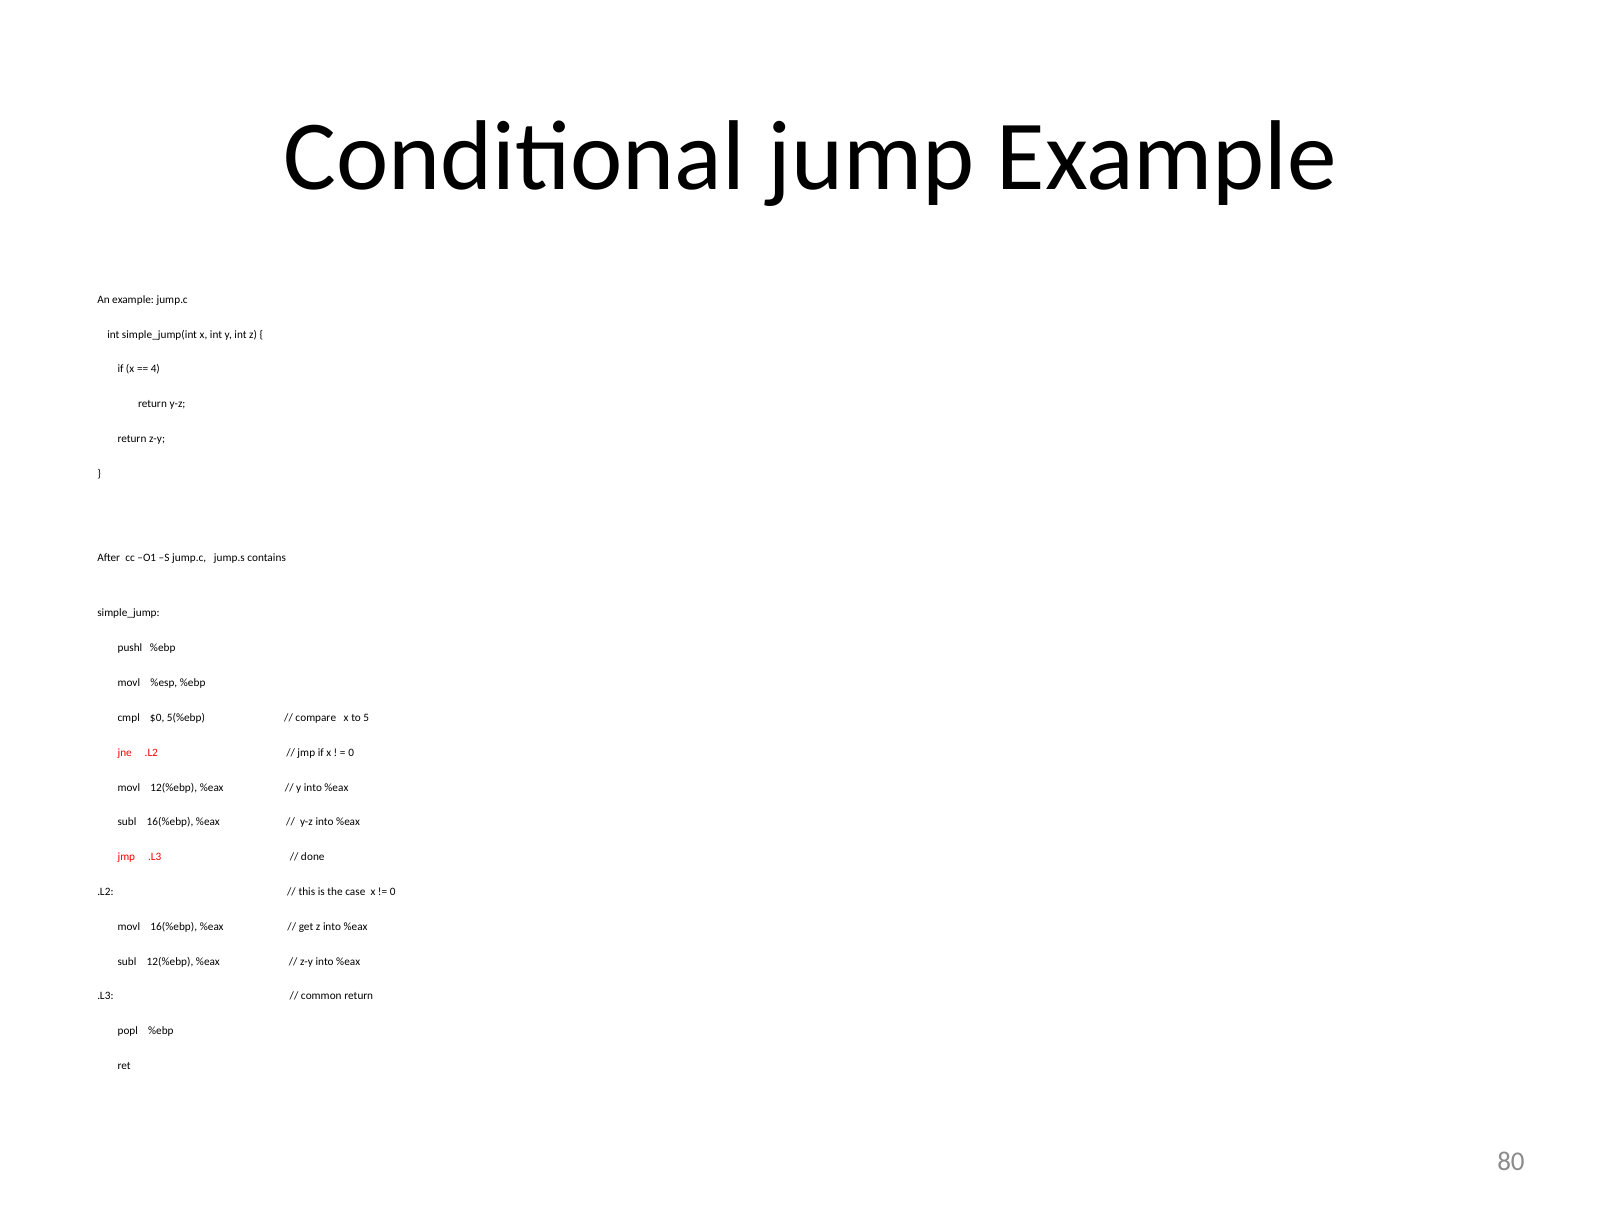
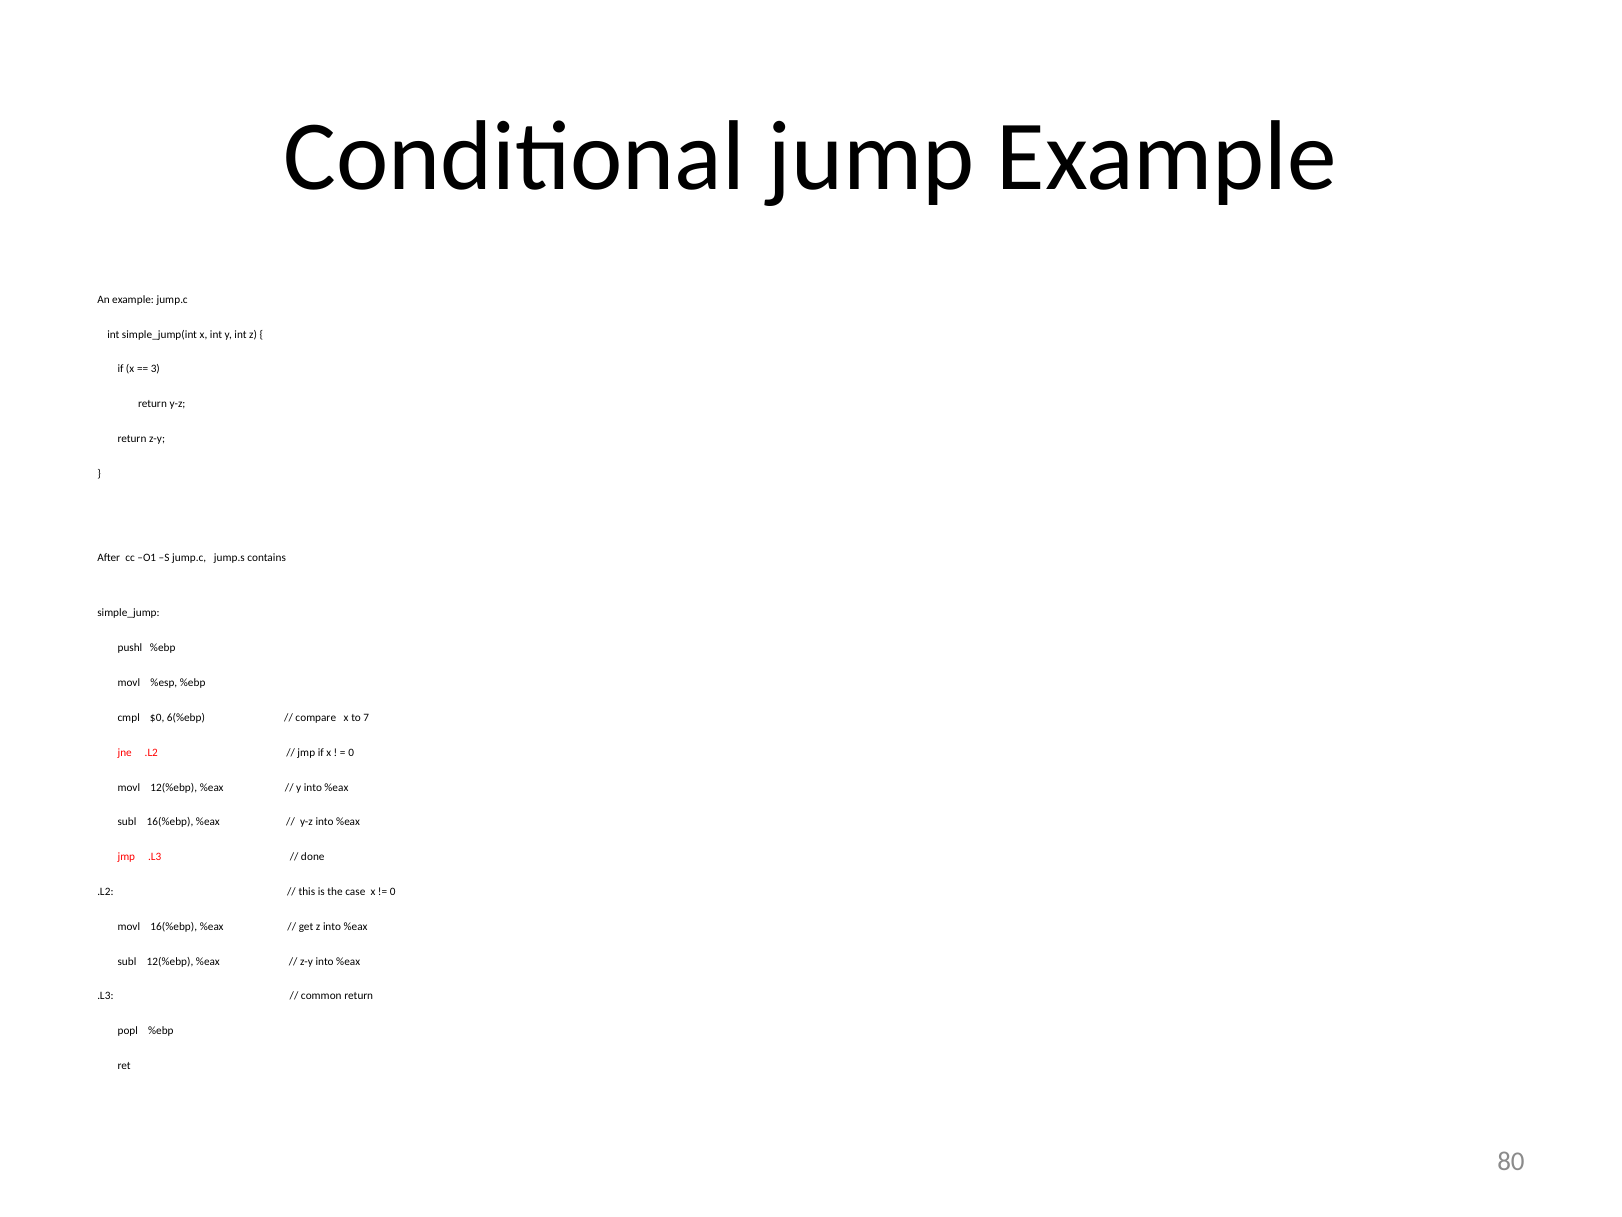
4: 4 -> 3
5(%ebp: 5(%ebp -> 6(%ebp
5: 5 -> 7
